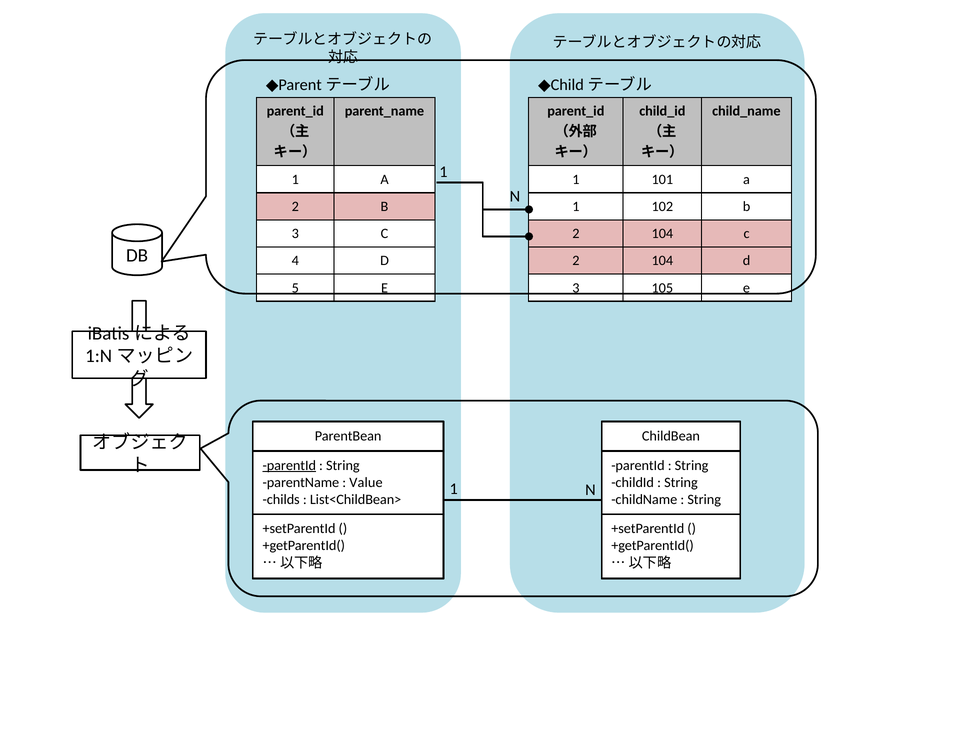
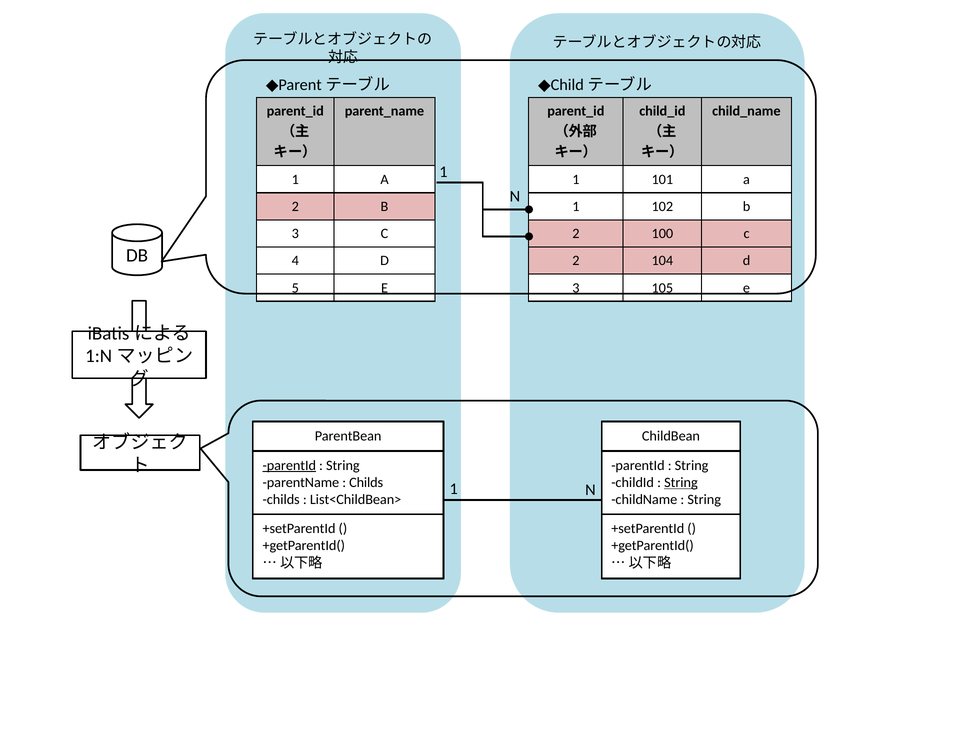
104 at (662, 234): 104 -> 100
Value at (366, 483): Value -> Childs
String at (681, 483) underline: none -> present
